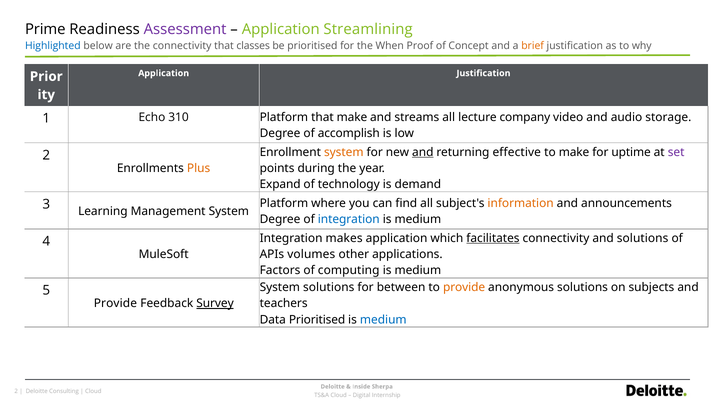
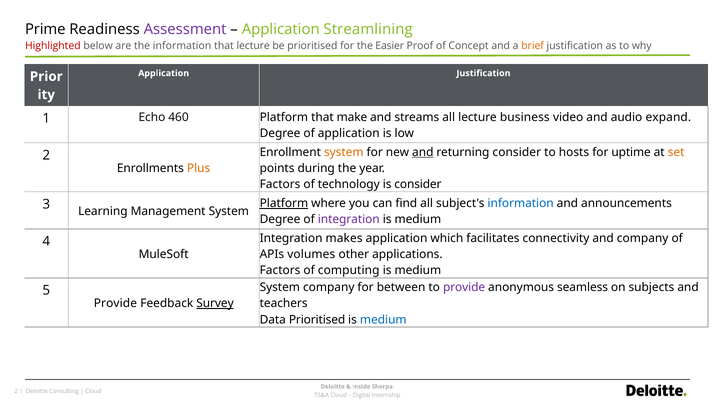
Highlighted colour: blue -> red
the connectivity: connectivity -> information
that classes: classes -> lecture
When: When -> Easier
310: 310 -> 460
company: company -> business
storage: storage -> expand
of accomplish: accomplish -> application
returning effective: effective -> consider
to make: make -> hosts
set colour: purple -> orange
Expand at (280, 185): Expand -> Factors
is demand: demand -> consider
Platform at (284, 203) underline: none -> present
information at (521, 203) colour: orange -> blue
integration at (349, 220) colour: blue -> purple
facilitates underline: present -> none
and solutions: solutions -> company
System solutions: solutions -> company
provide at (464, 287) colour: orange -> purple
anonymous solutions: solutions -> seamless
